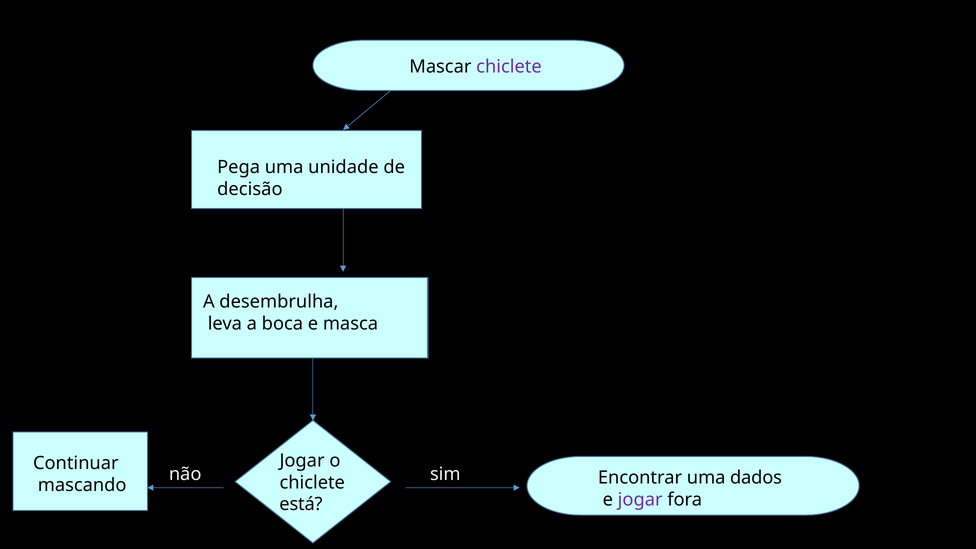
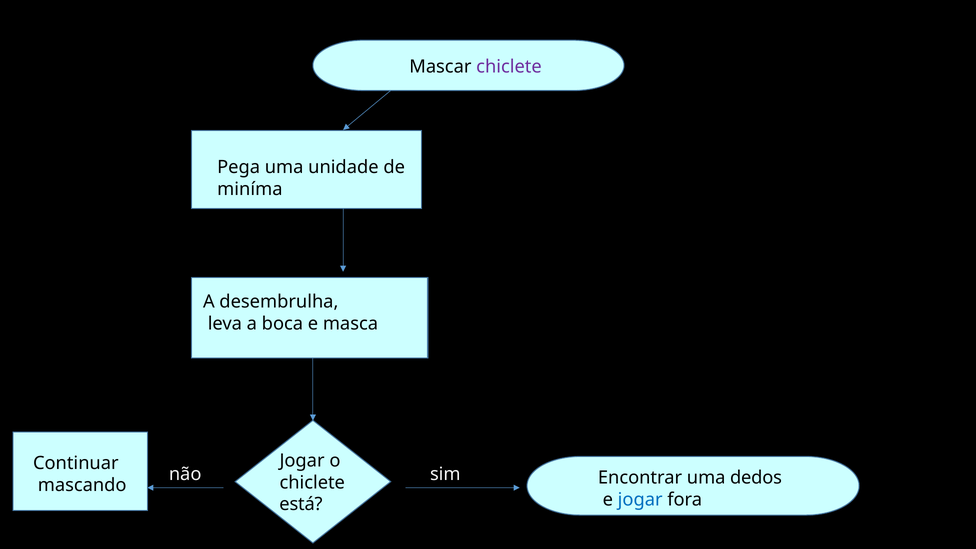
decisão: decisão -> miníma
dados: dados -> dedos
jogar at (640, 500) colour: purple -> blue
